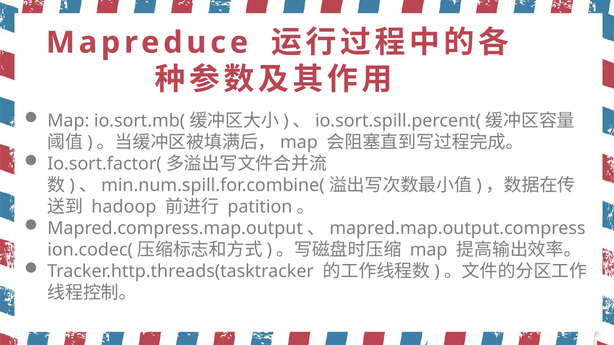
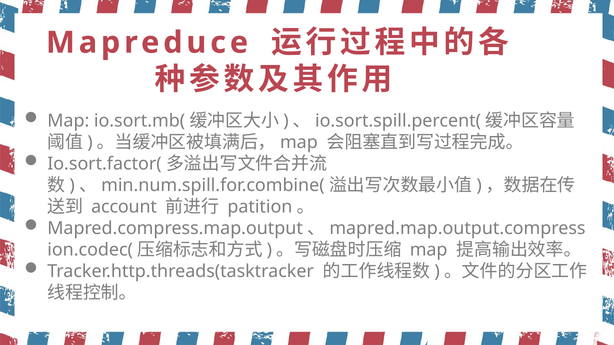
hadoop: hadoop -> account
